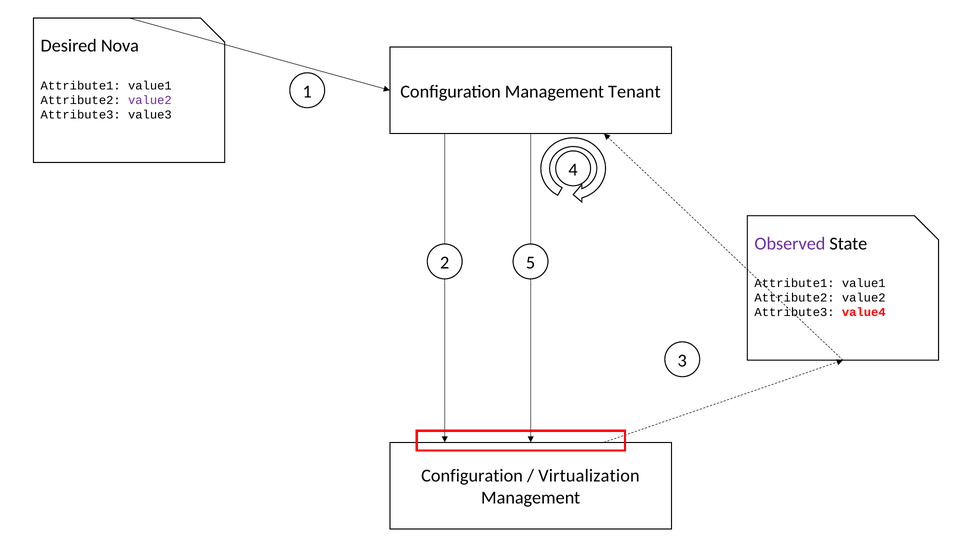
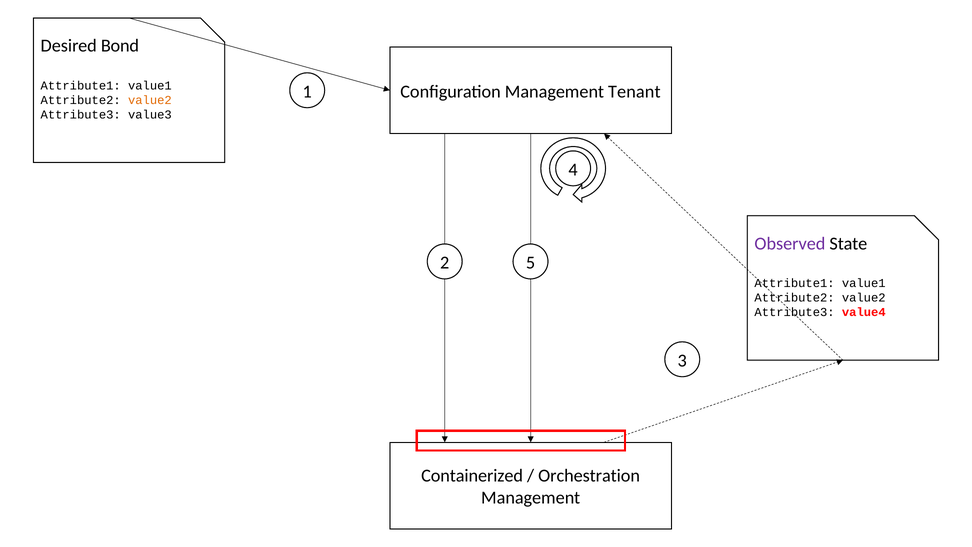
Nova: Nova -> Bond
value2 at (150, 100) colour: purple -> orange
Configuration at (472, 476): Configuration -> Containerized
Virtualization: Virtualization -> Orchestration
